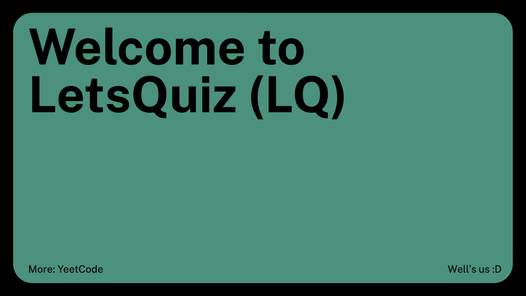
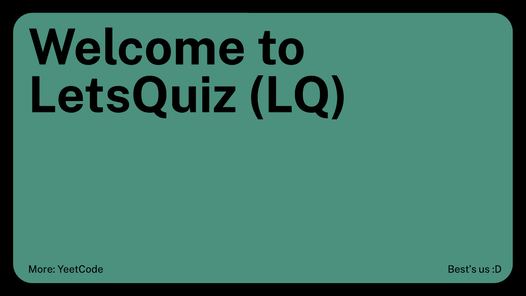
Well’s: Well’s -> Best’s
